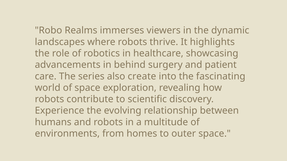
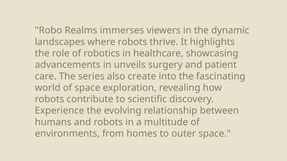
behind: behind -> unveils
